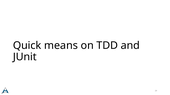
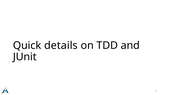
means: means -> details
